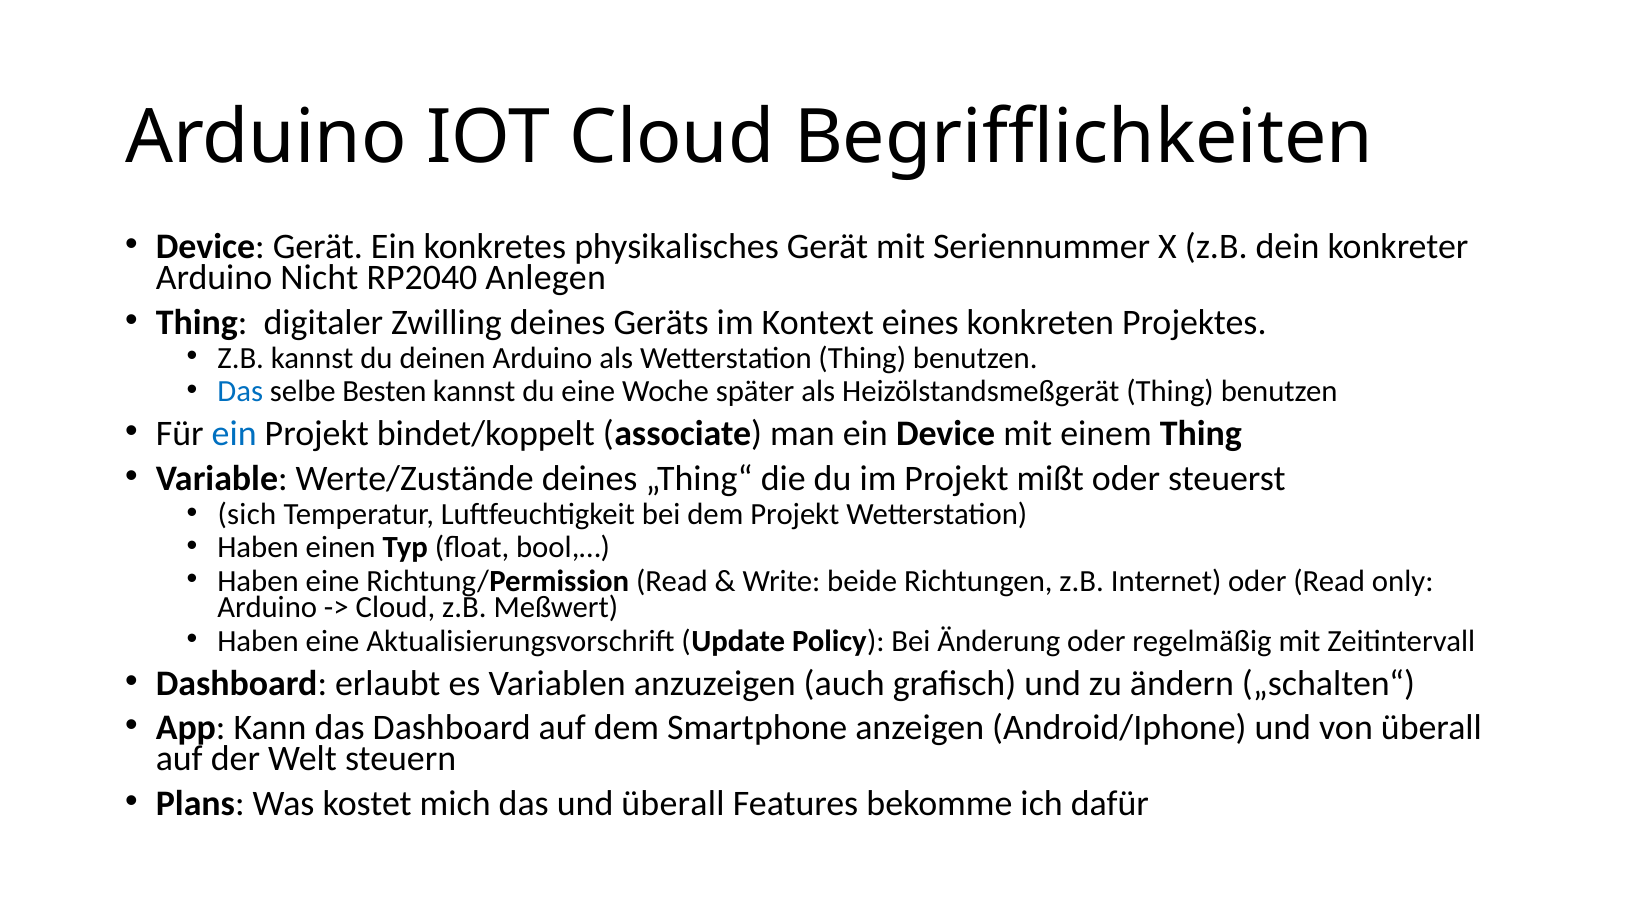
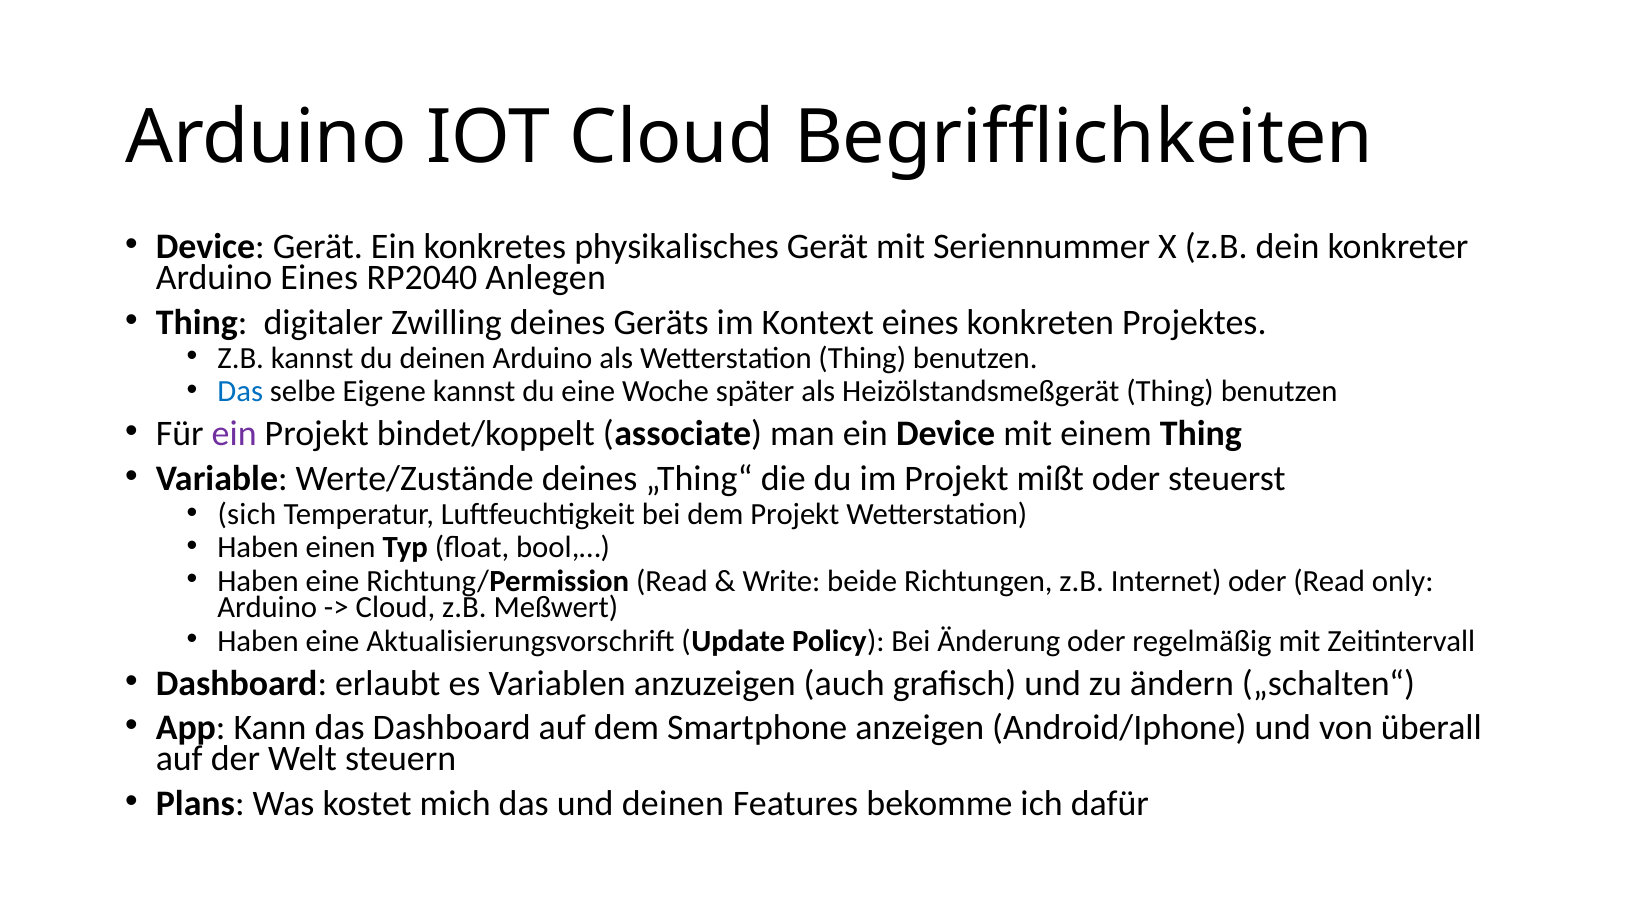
Arduino Nicht: Nicht -> Eines
Besten: Besten -> Eigene
ein at (234, 434) colour: blue -> purple
und überall: überall -> deinen
